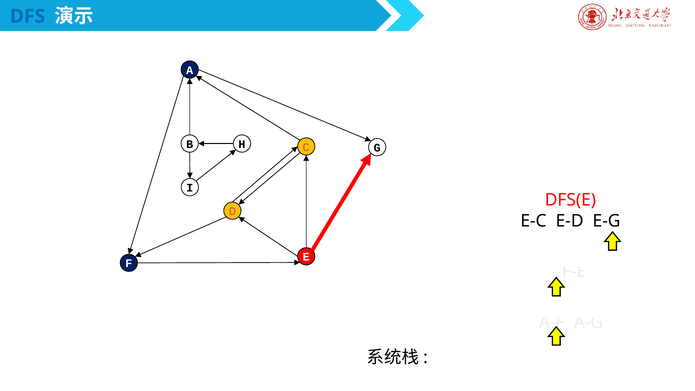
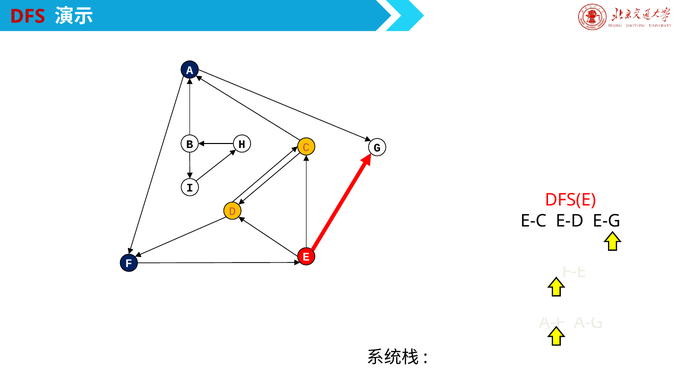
DFS at (28, 16) colour: blue -> red
